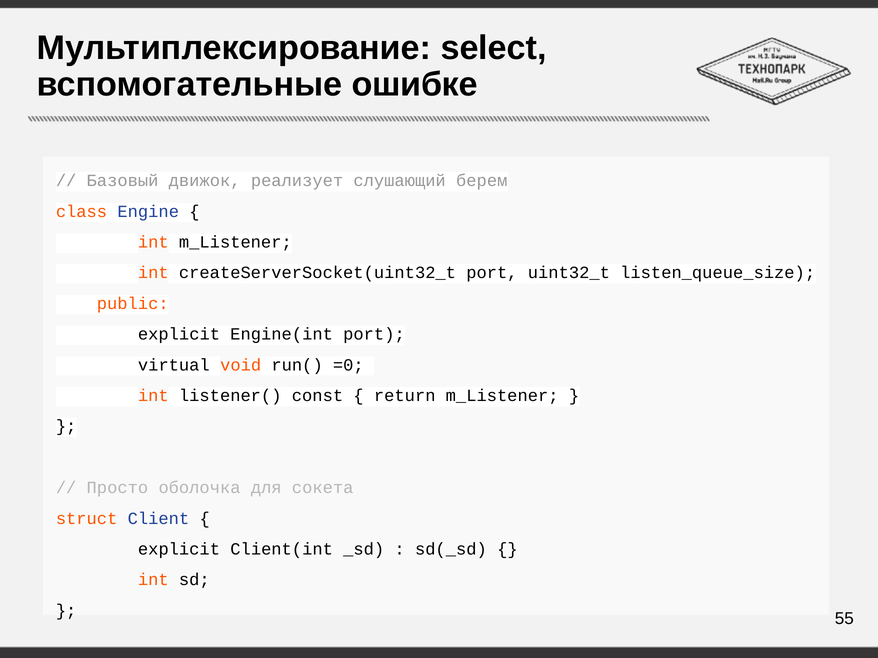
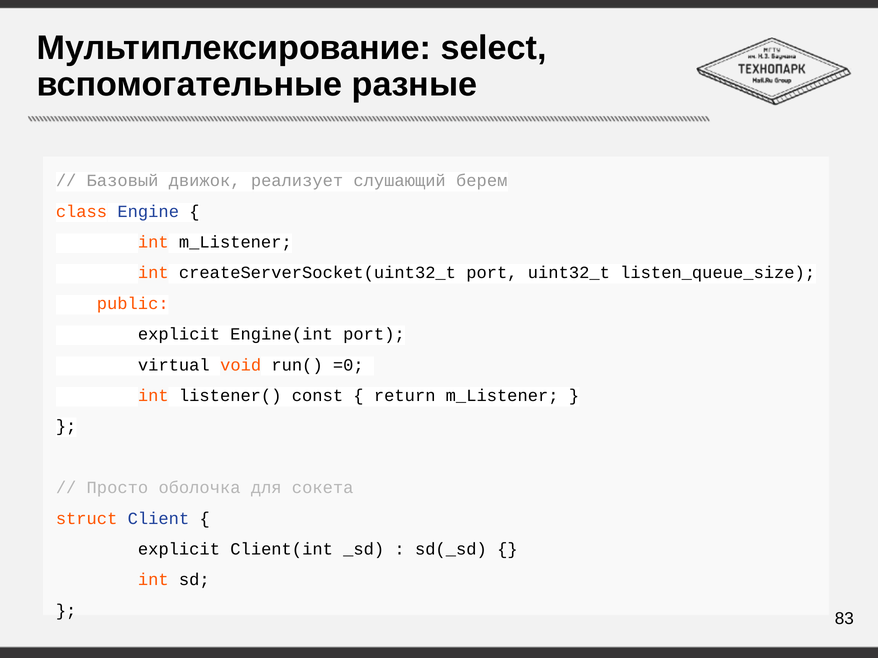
ошибке: ошибке -> разные
55: 55 -> 83
